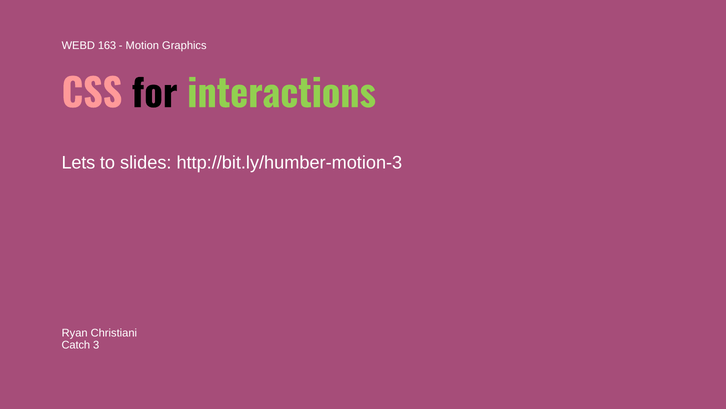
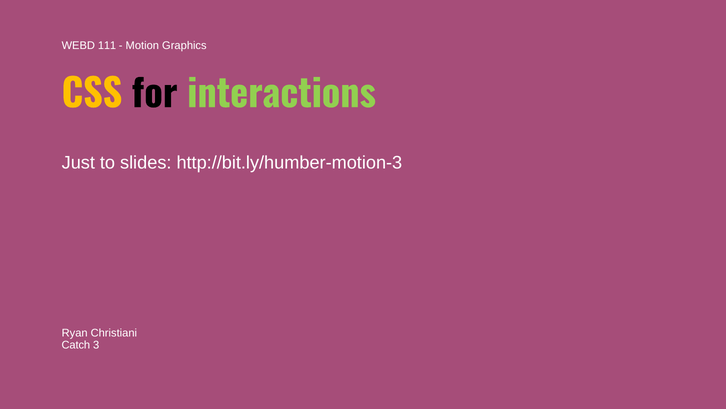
163: 163 -> 111
CSS colour: pink -> yellow
Lets: Lets -> Just
